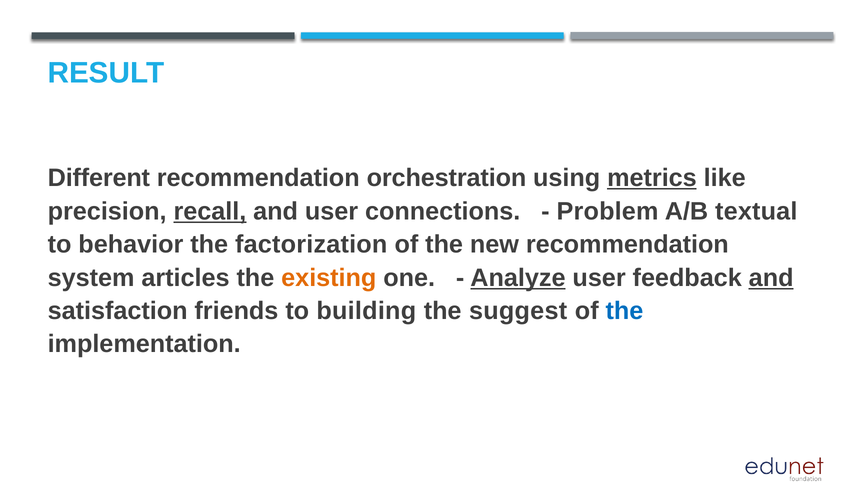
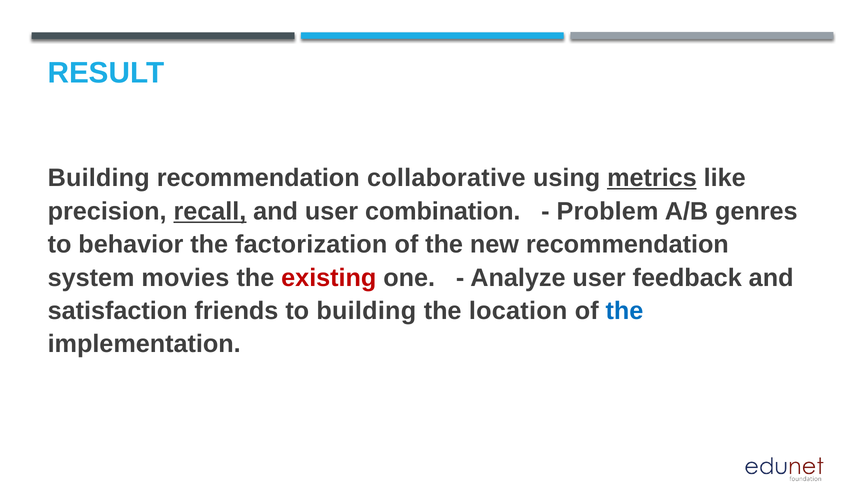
Different at (99, 178): Different -> Building
orchestration: orchestration -> collaborative
connections: connections -> combination
textual: textual -> genres
articles: articles -> movies
existing colour: orange -> red
Analyze underline: present -> none
and at (771, 278) underline: present -> none
suggest: suggest -> location
